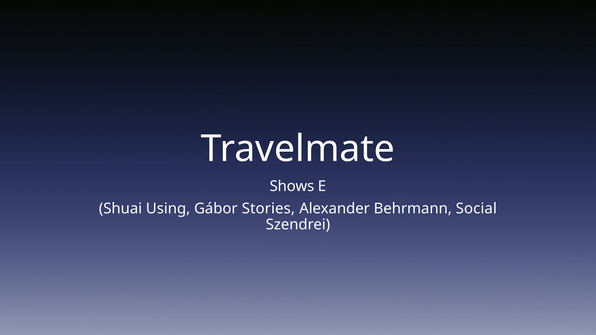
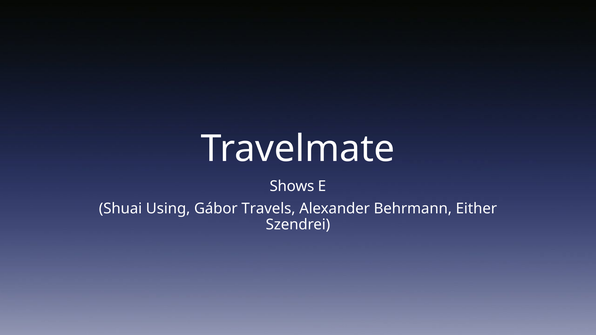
Stories: Stories -> Travels
Social: Social -> Either
